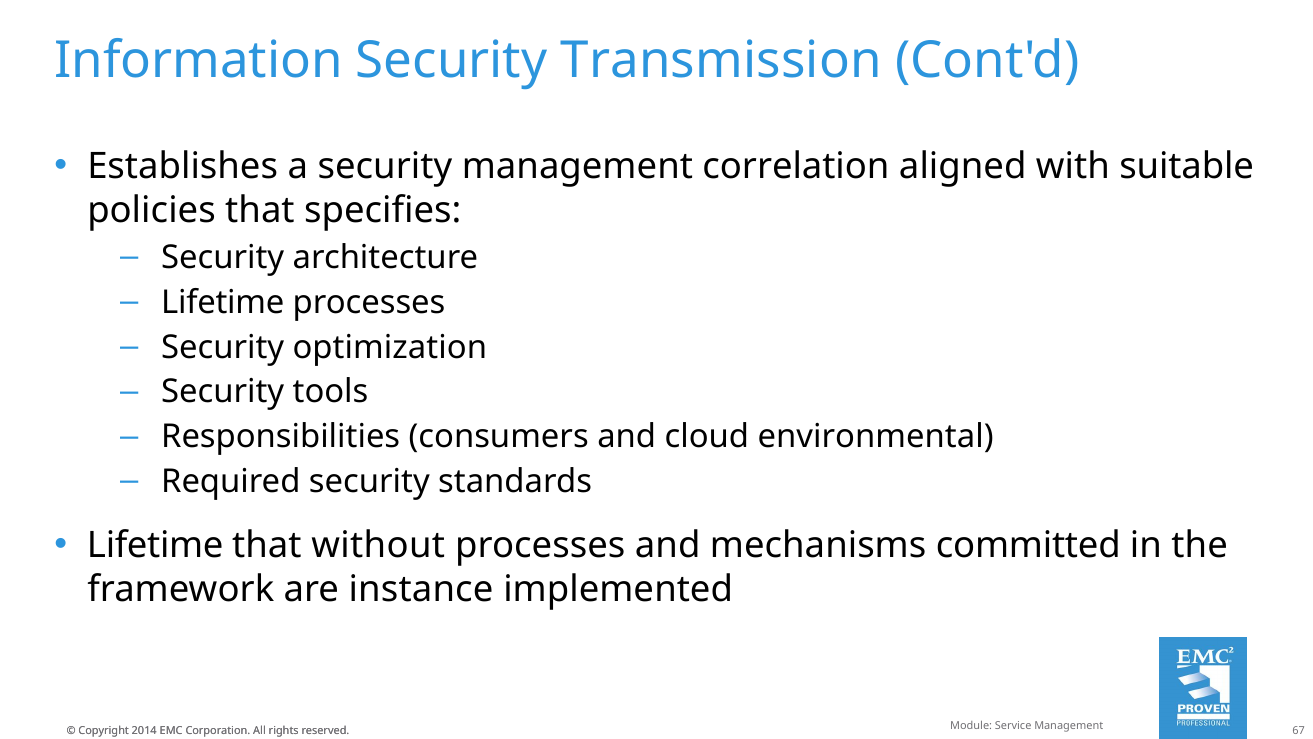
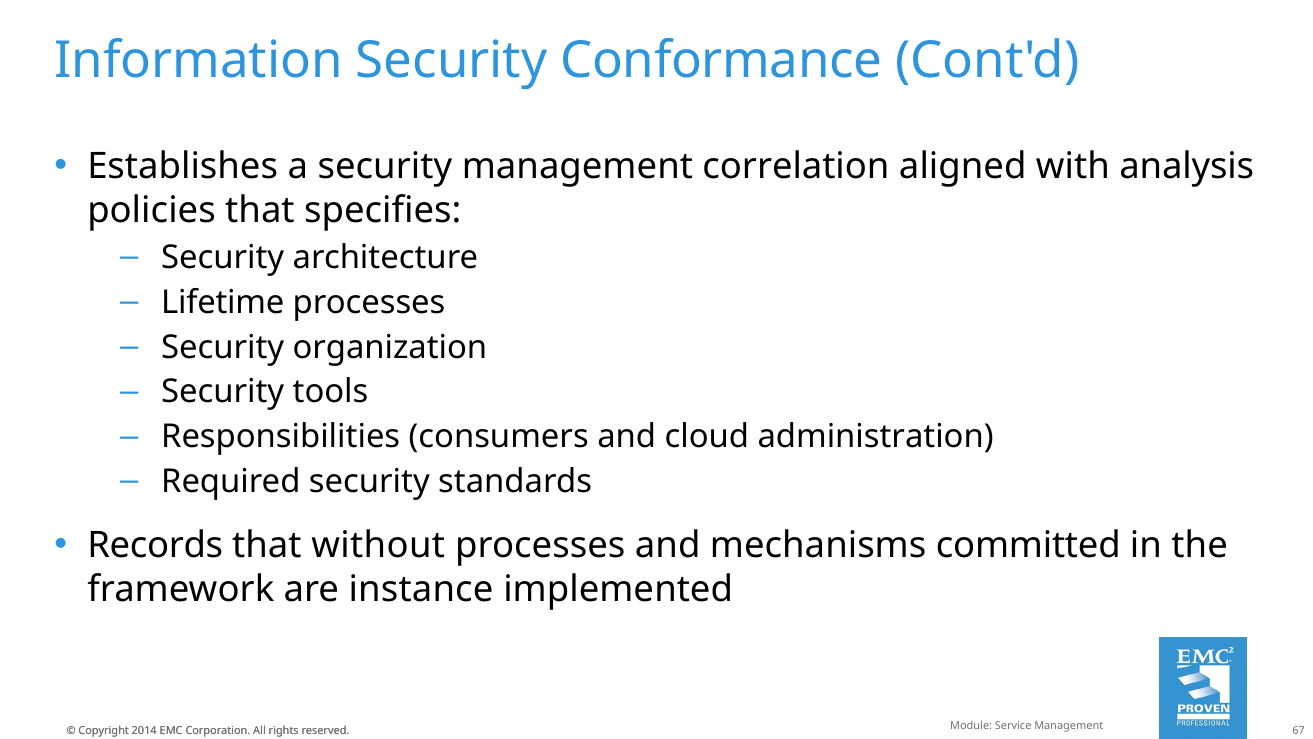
Transmission: Transmission -> Conformance
suitable: suitable -> analysis
optimization: optimization -> organization
environmental: environmental -> administration
Lifetime at (155, 545): Lifetime -> Records
